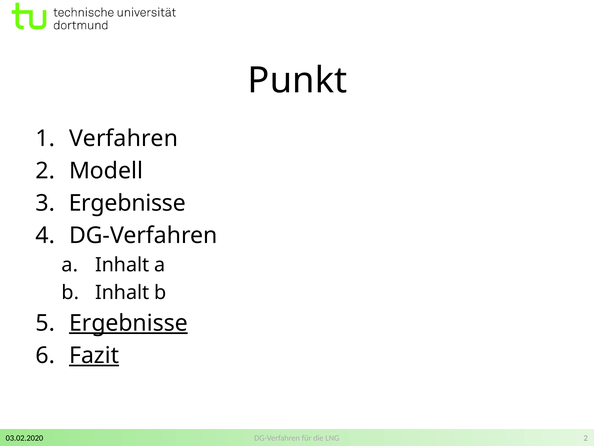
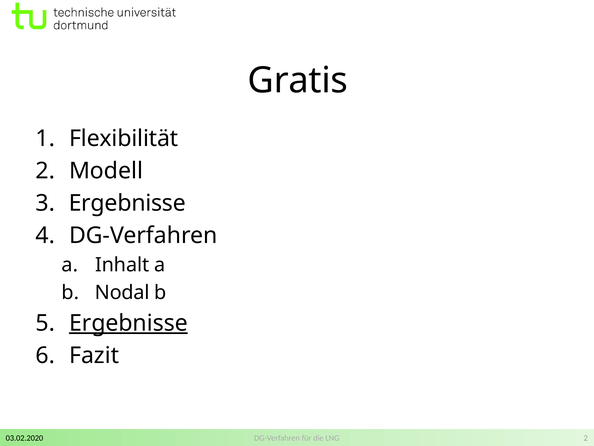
Punkt: Punkt -> Gratis
Verfahren: Verfahren -> Flexibilität
b Inhalt: Inhalt -> Nodal
Fazit underline: present -> none
